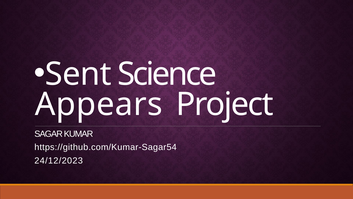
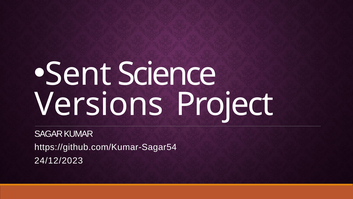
Appears: Appears -> Versions
